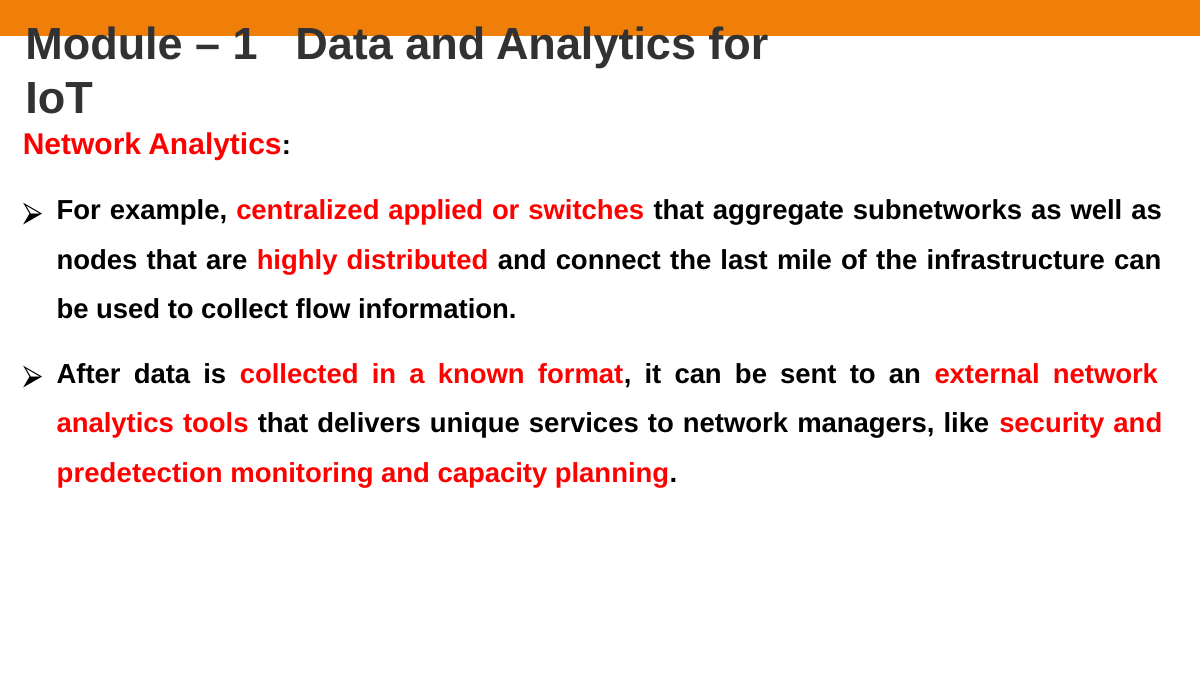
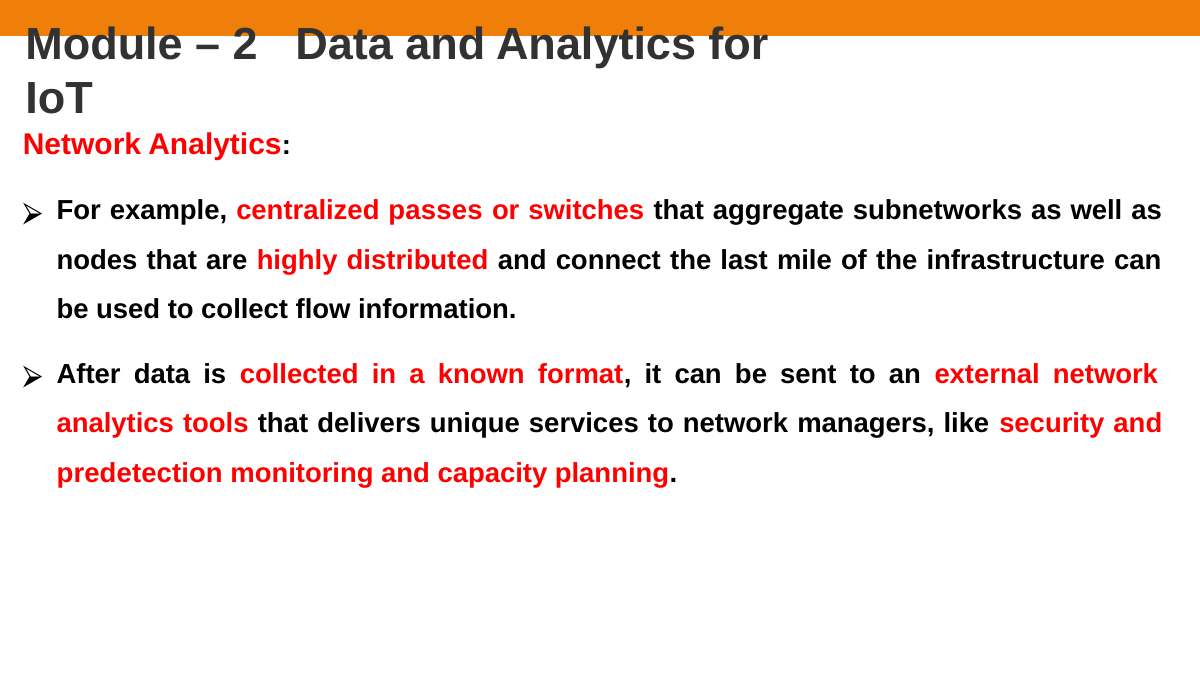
1: 1 -> 2
applied: applied -> passes
